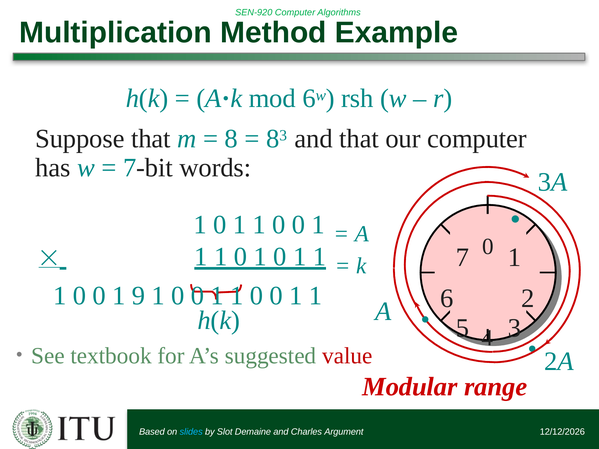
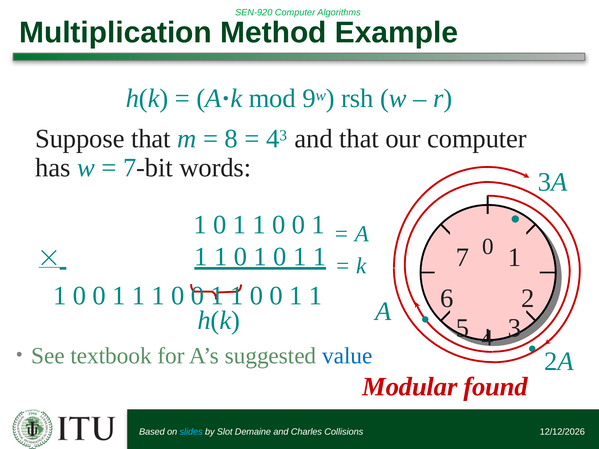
mod 6: 6 -> 9
8 at (273, 139): 8 -> 4
9 at (139, 296): 9 -> 1
value colour: red -> blue
range: range -> found
Argument: Argument -> Collisions
